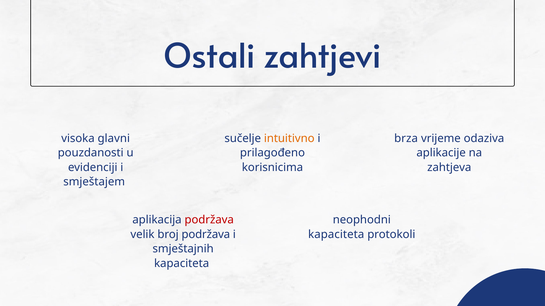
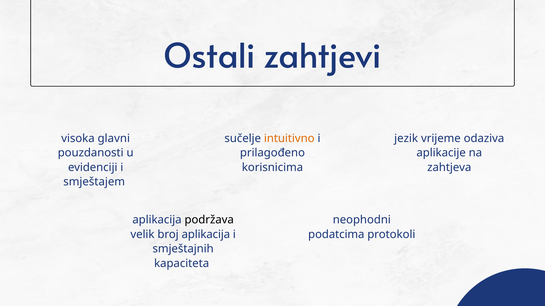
brza: brza -> jezik
podržava at (209, 220) colour: red -> black
broj podržava: podržava -> aplikacija
kapaciteta at (336, 235): kapaciteta -> podatcima
